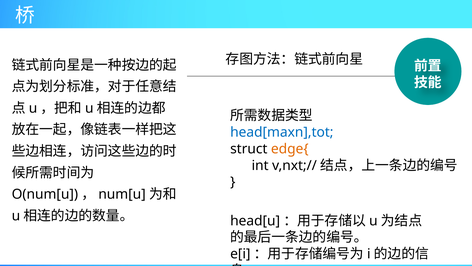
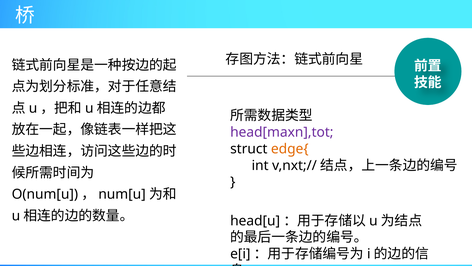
head[maxn],tot colour: blue -> purple
